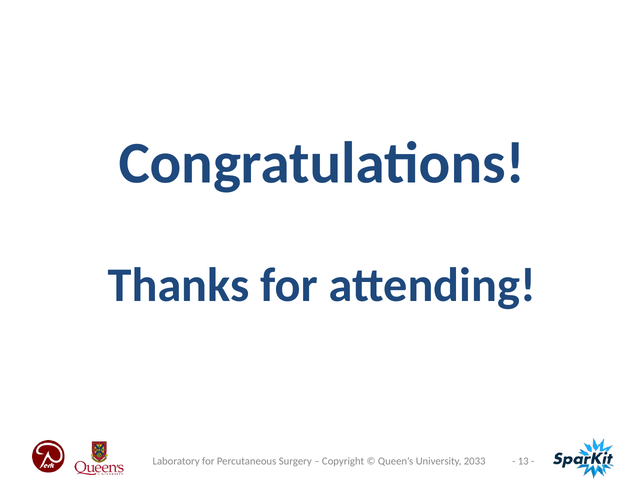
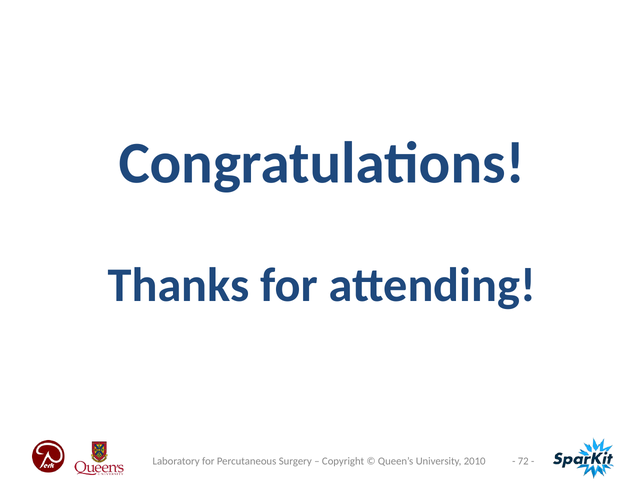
13: 13 -> 72
2033: 2033 -> 2010
